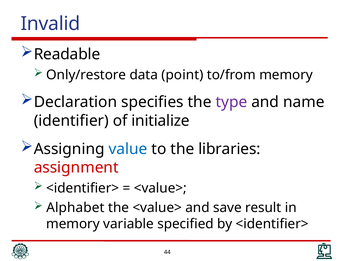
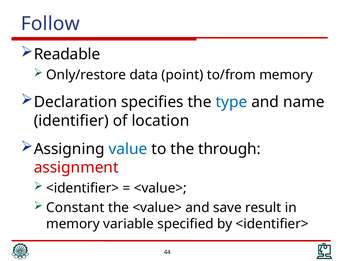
Invalid: Invalid -> Follow
type colour: purple -> blue
initialize: initialize -> location
libraries: libraries -> through
Alphabet: Alphabet -> Constant
